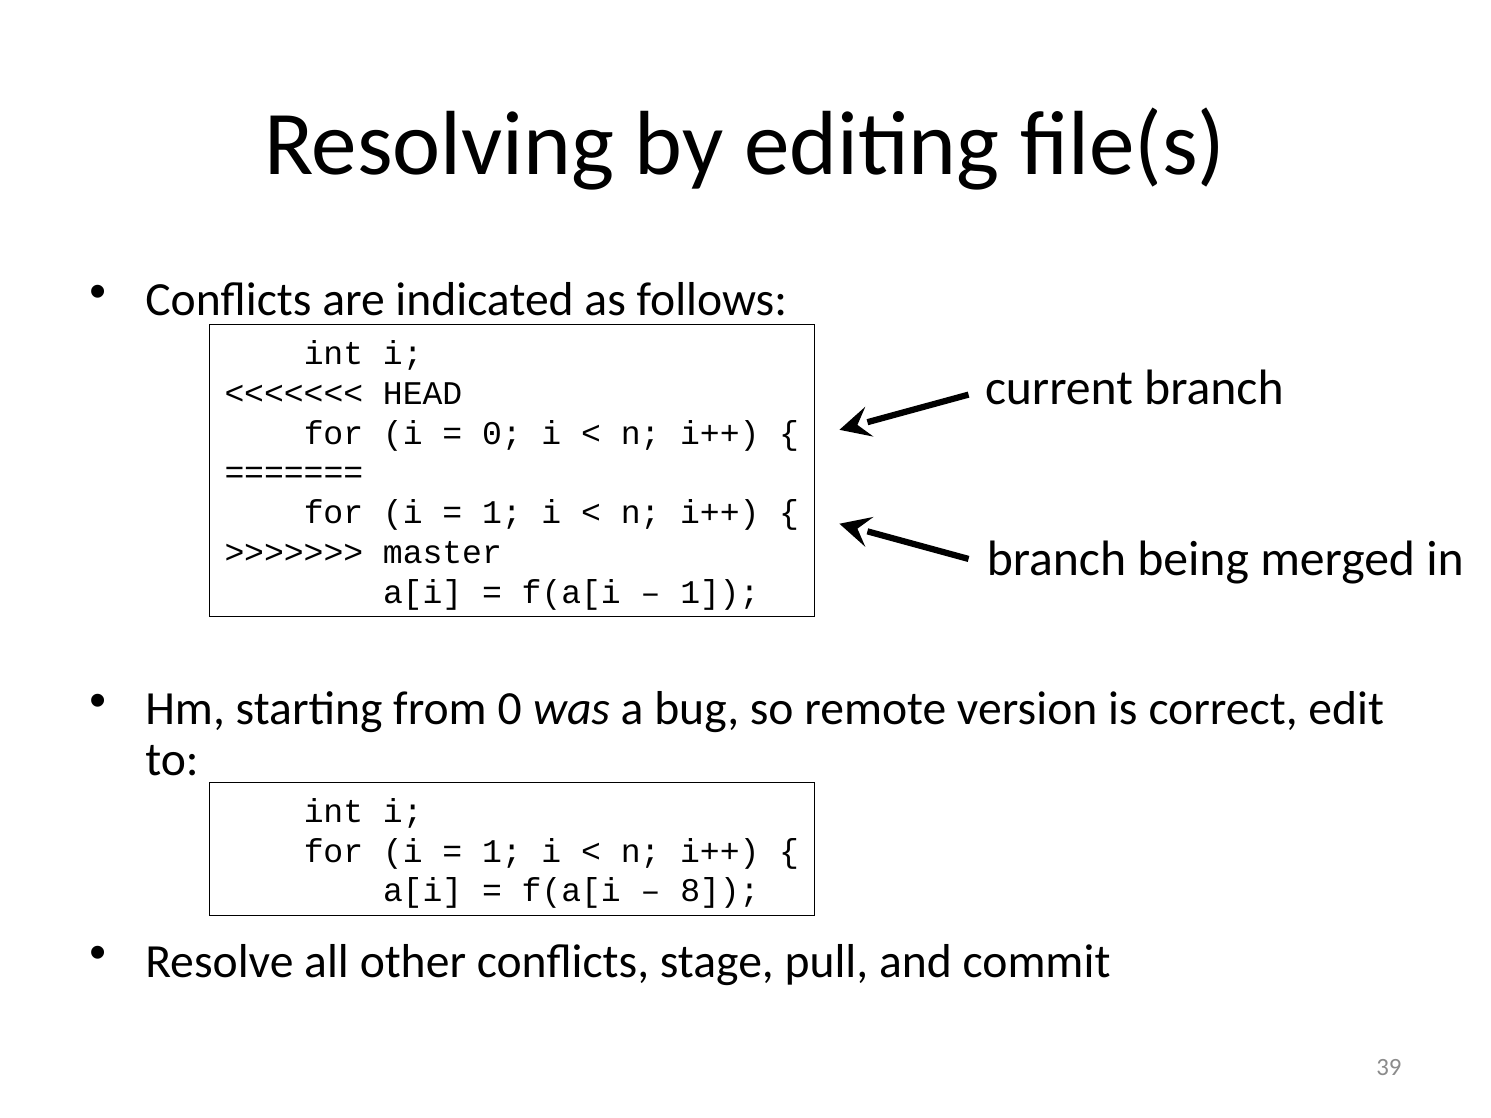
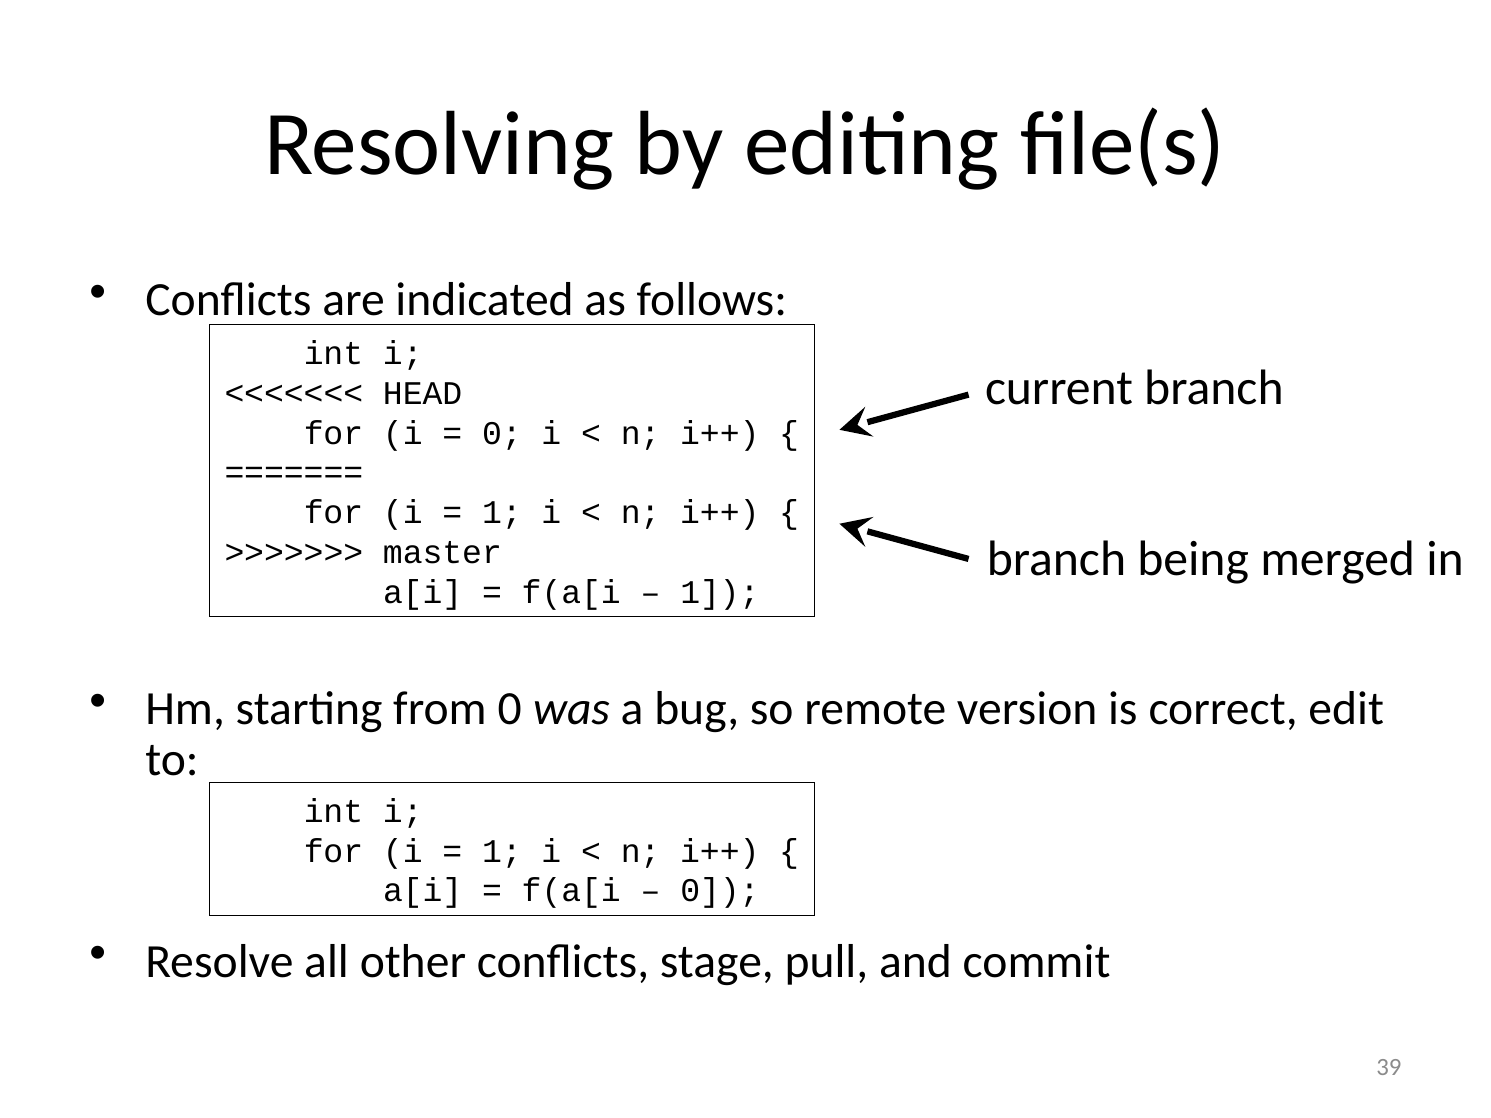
8 at (720, 891): 8 -> 0
